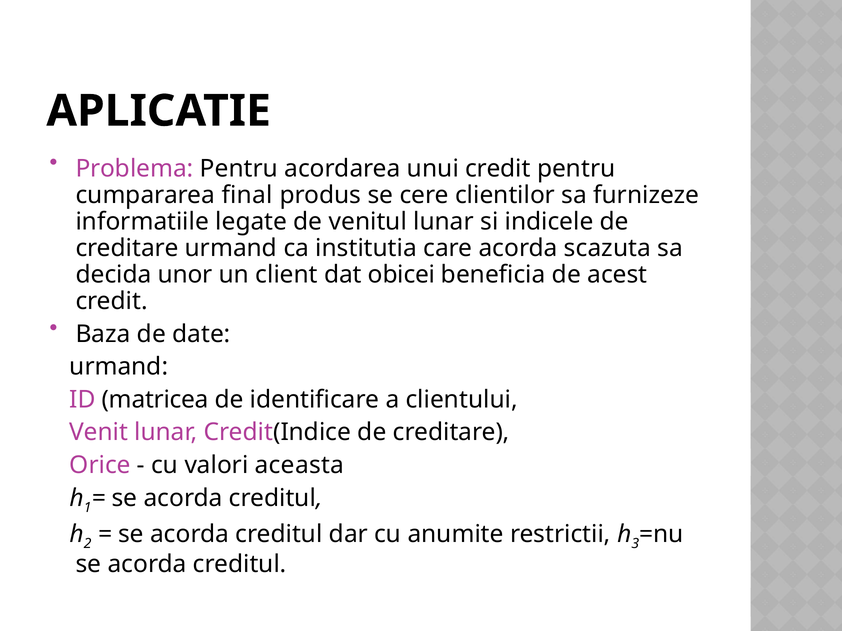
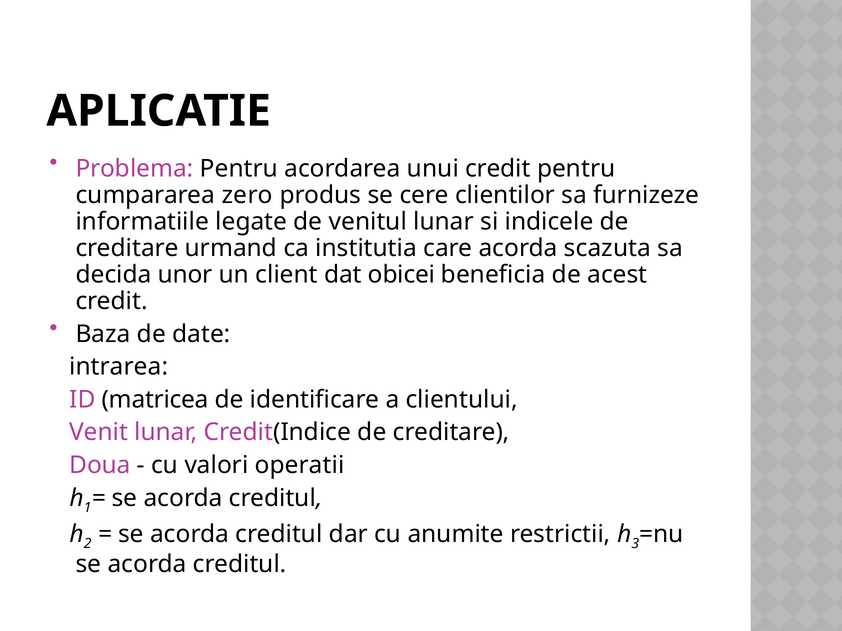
final: final -> zero
urmand at (119, 367): urmand -> intrarea
Orice: Orice -> Doua
aceasta: aceasta -> operatii
